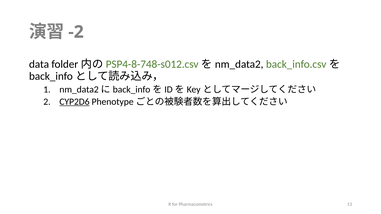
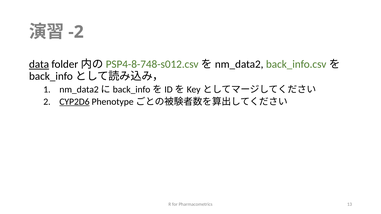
data underline: none -> present
